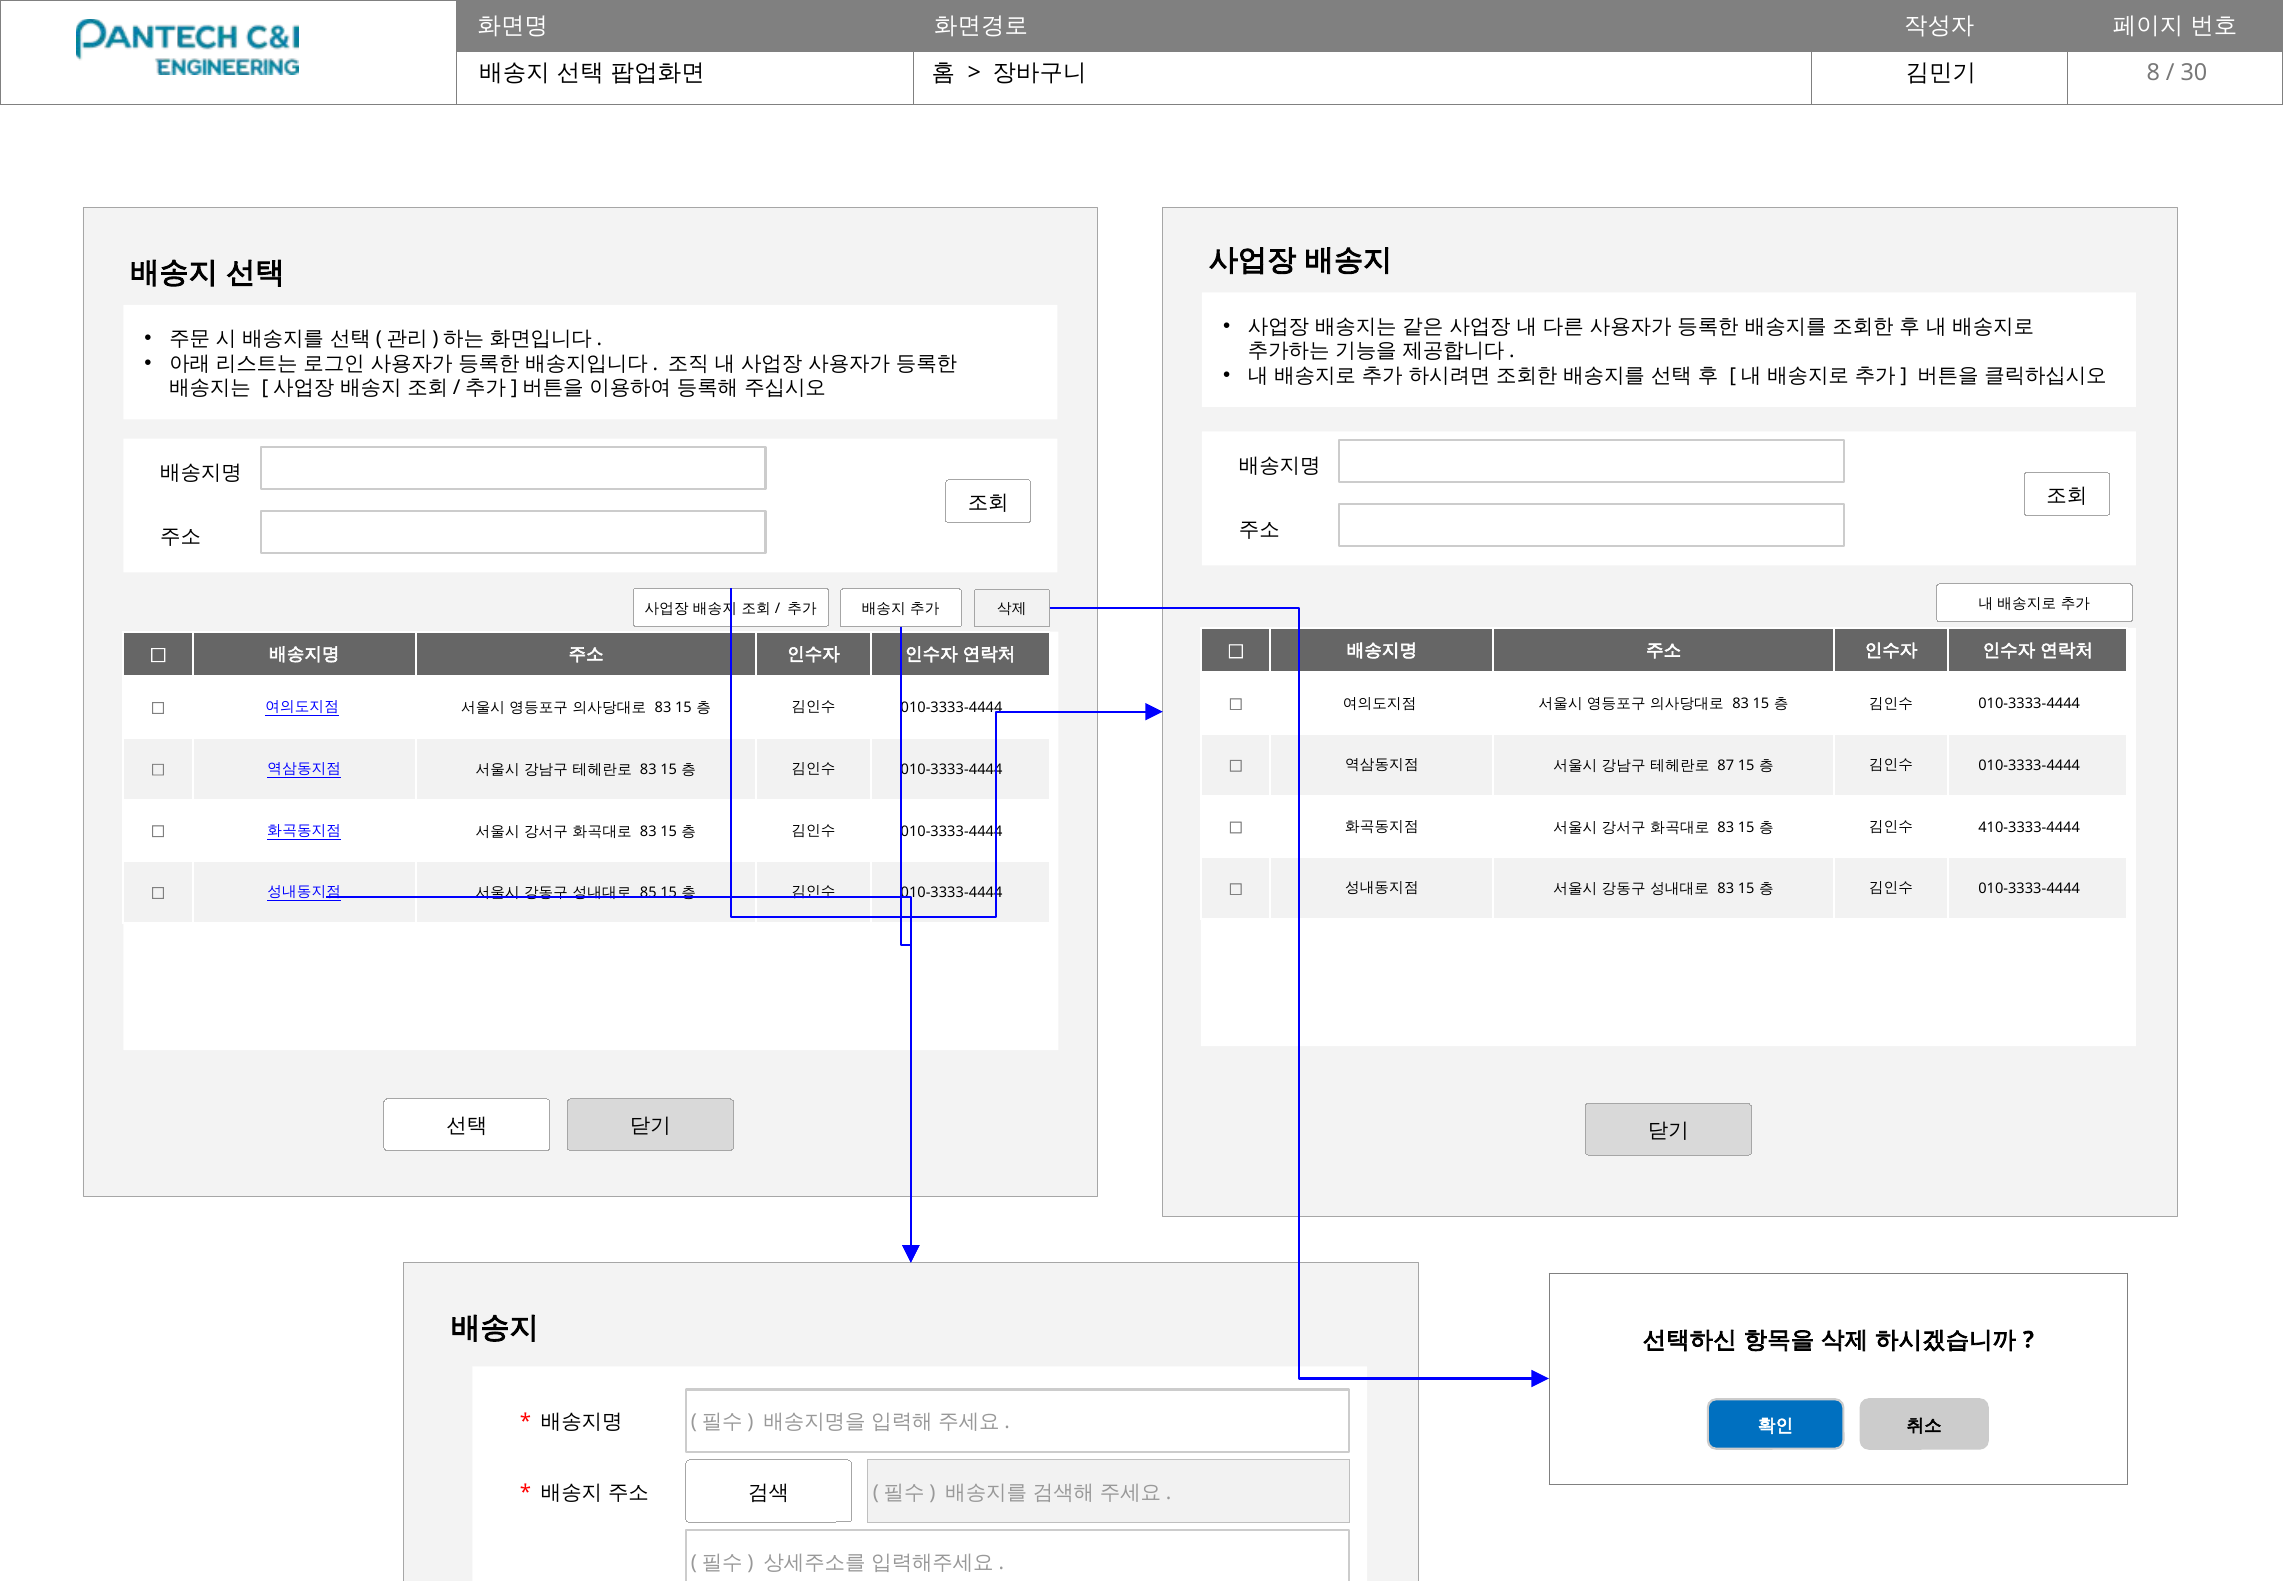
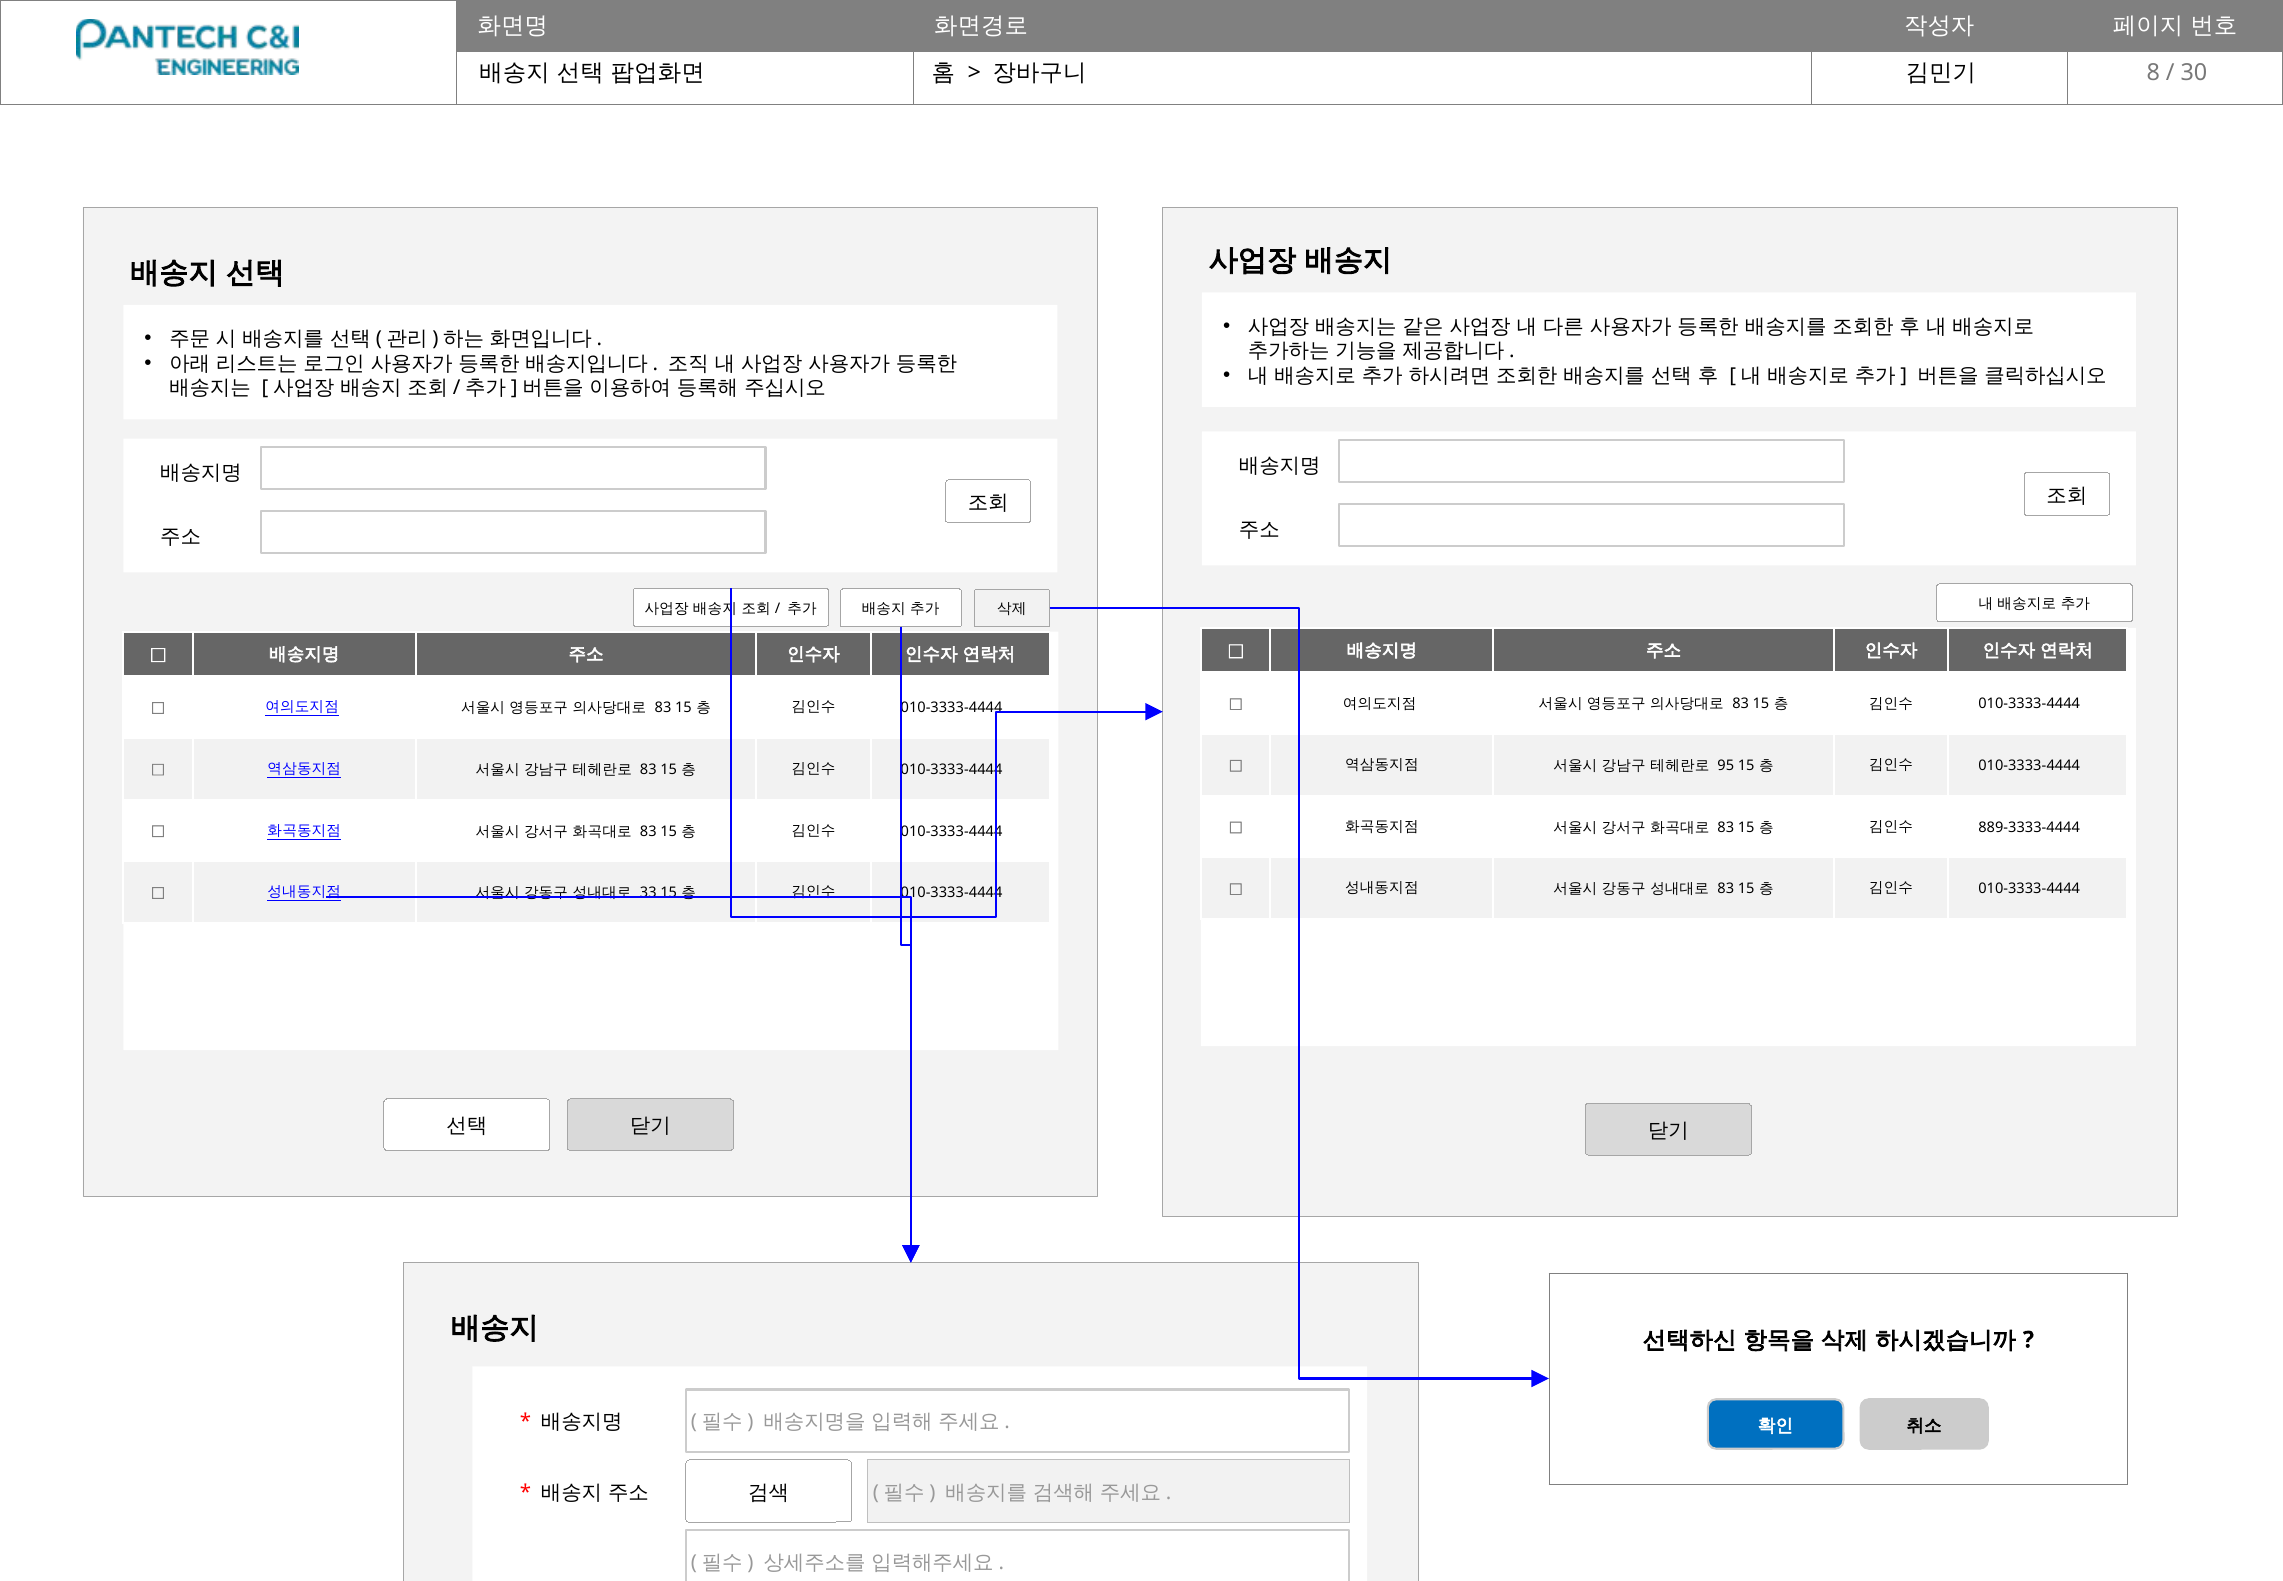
87: 87 -> 95
410-3333-4444: 410-3333-4444 -> 889-3333-4444
85: 85 -> 33
